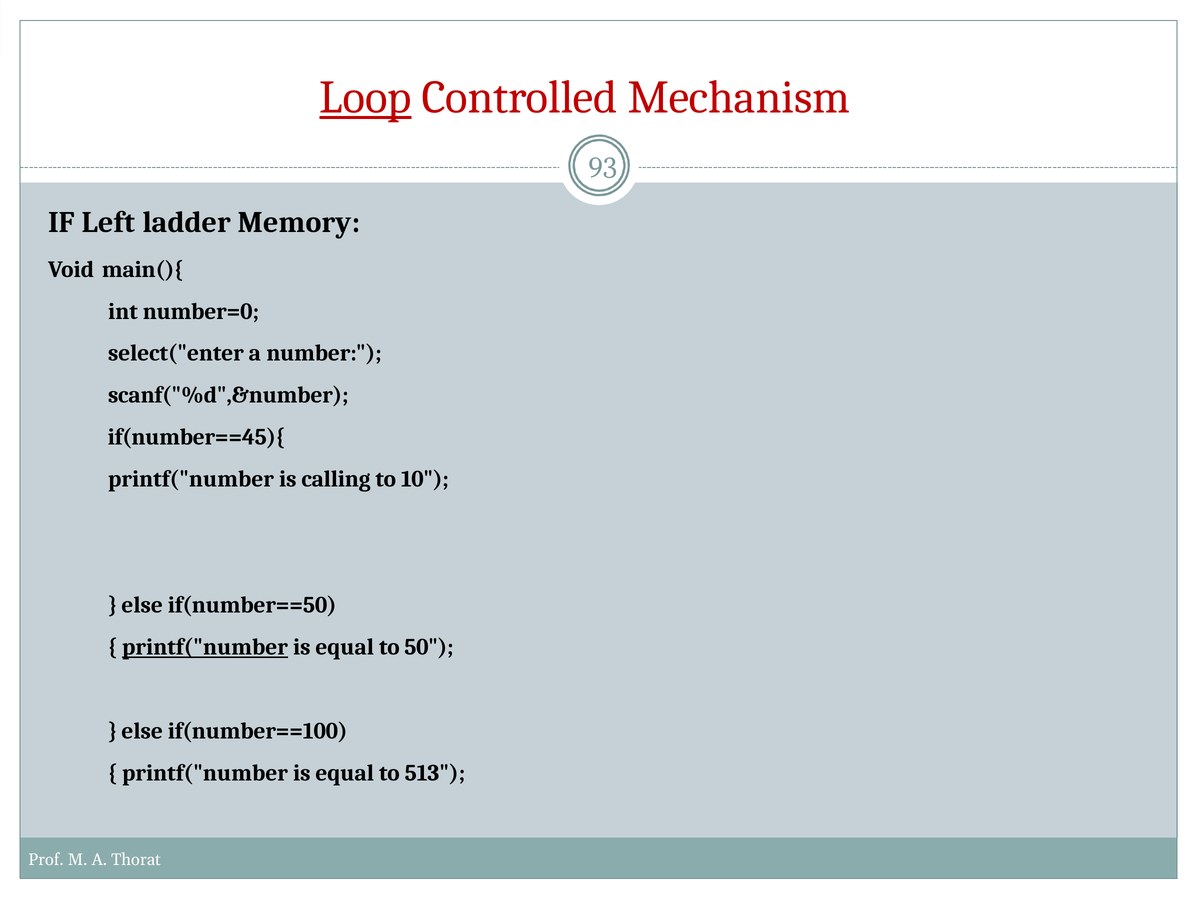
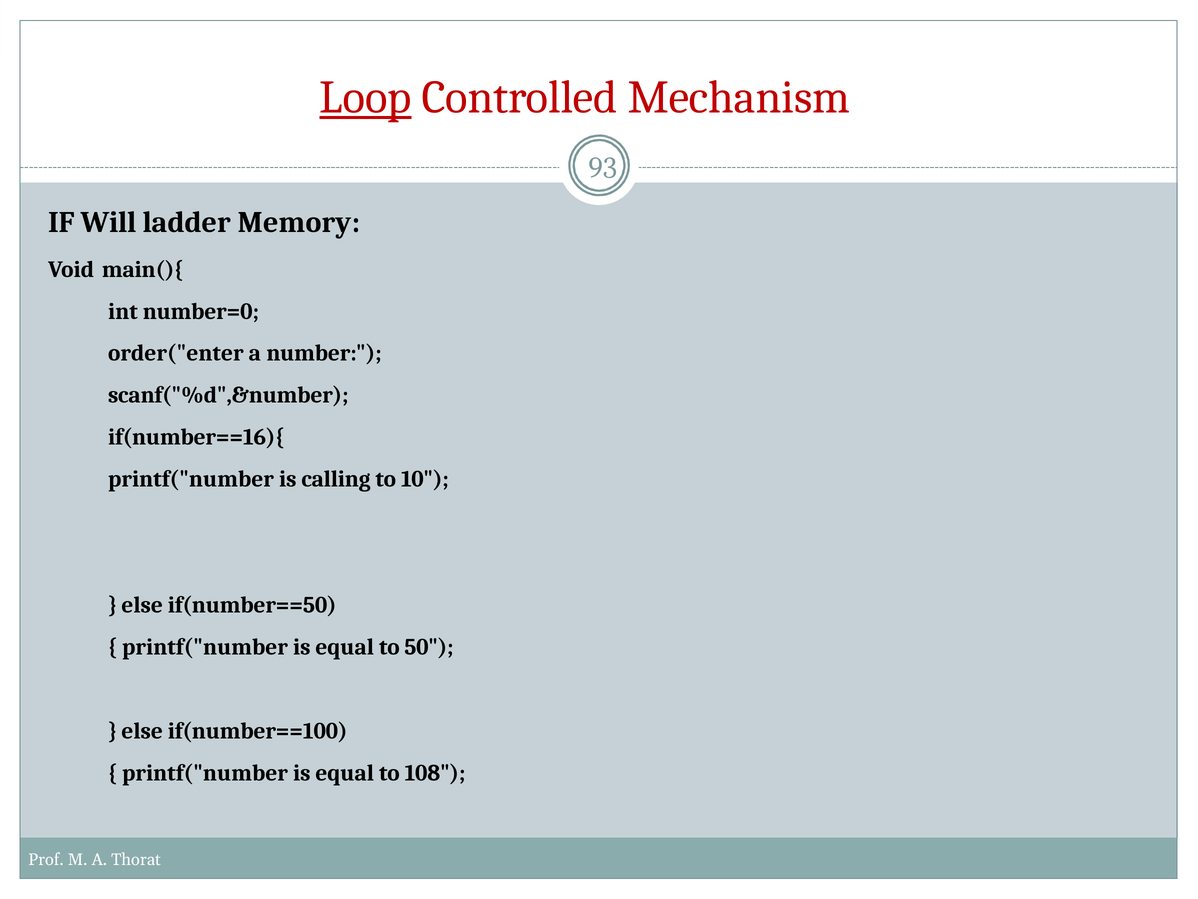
Left: Left -> Will
select("enter: select("enter -> order("enter
if(number==45){: if(number==45){ -> if(number==16){
printf("number at (205, 647) underline: present -> none
513: 513 -> 108
